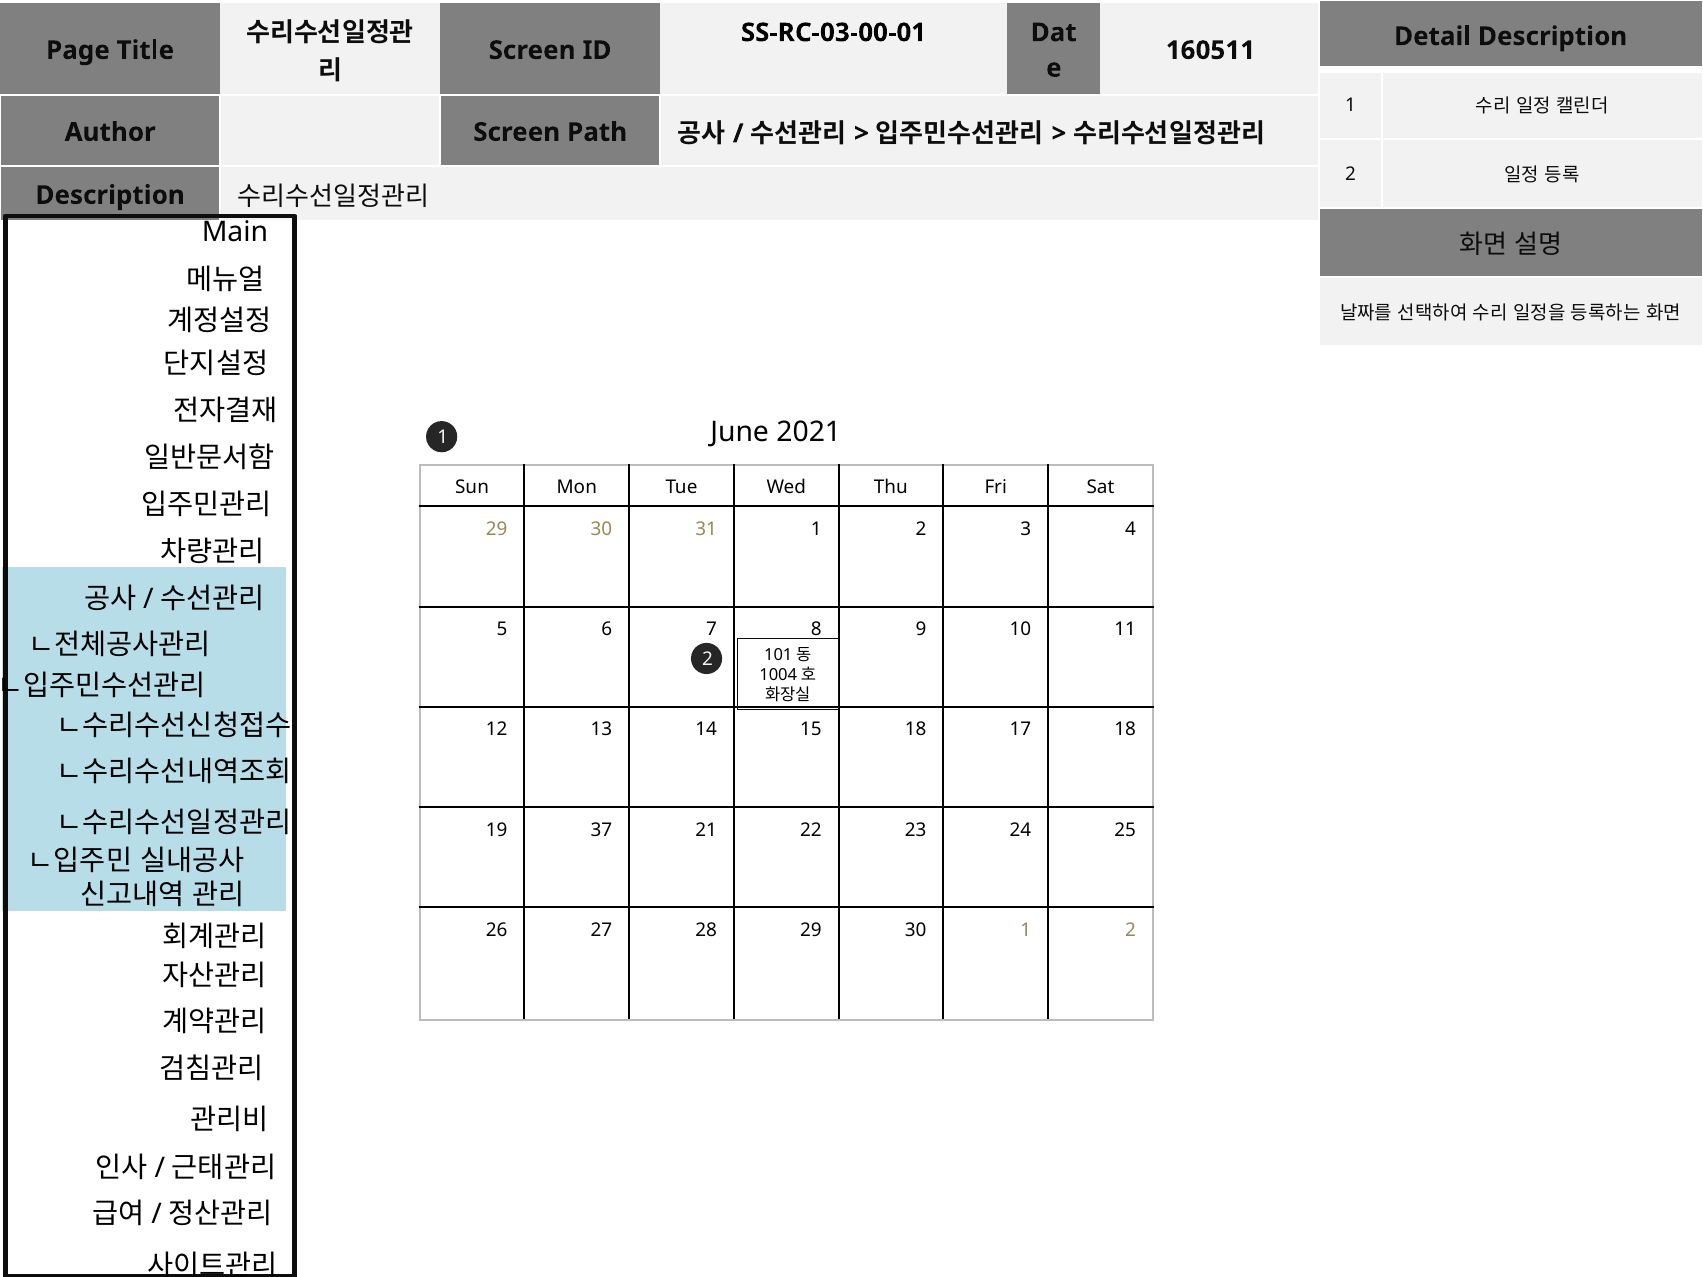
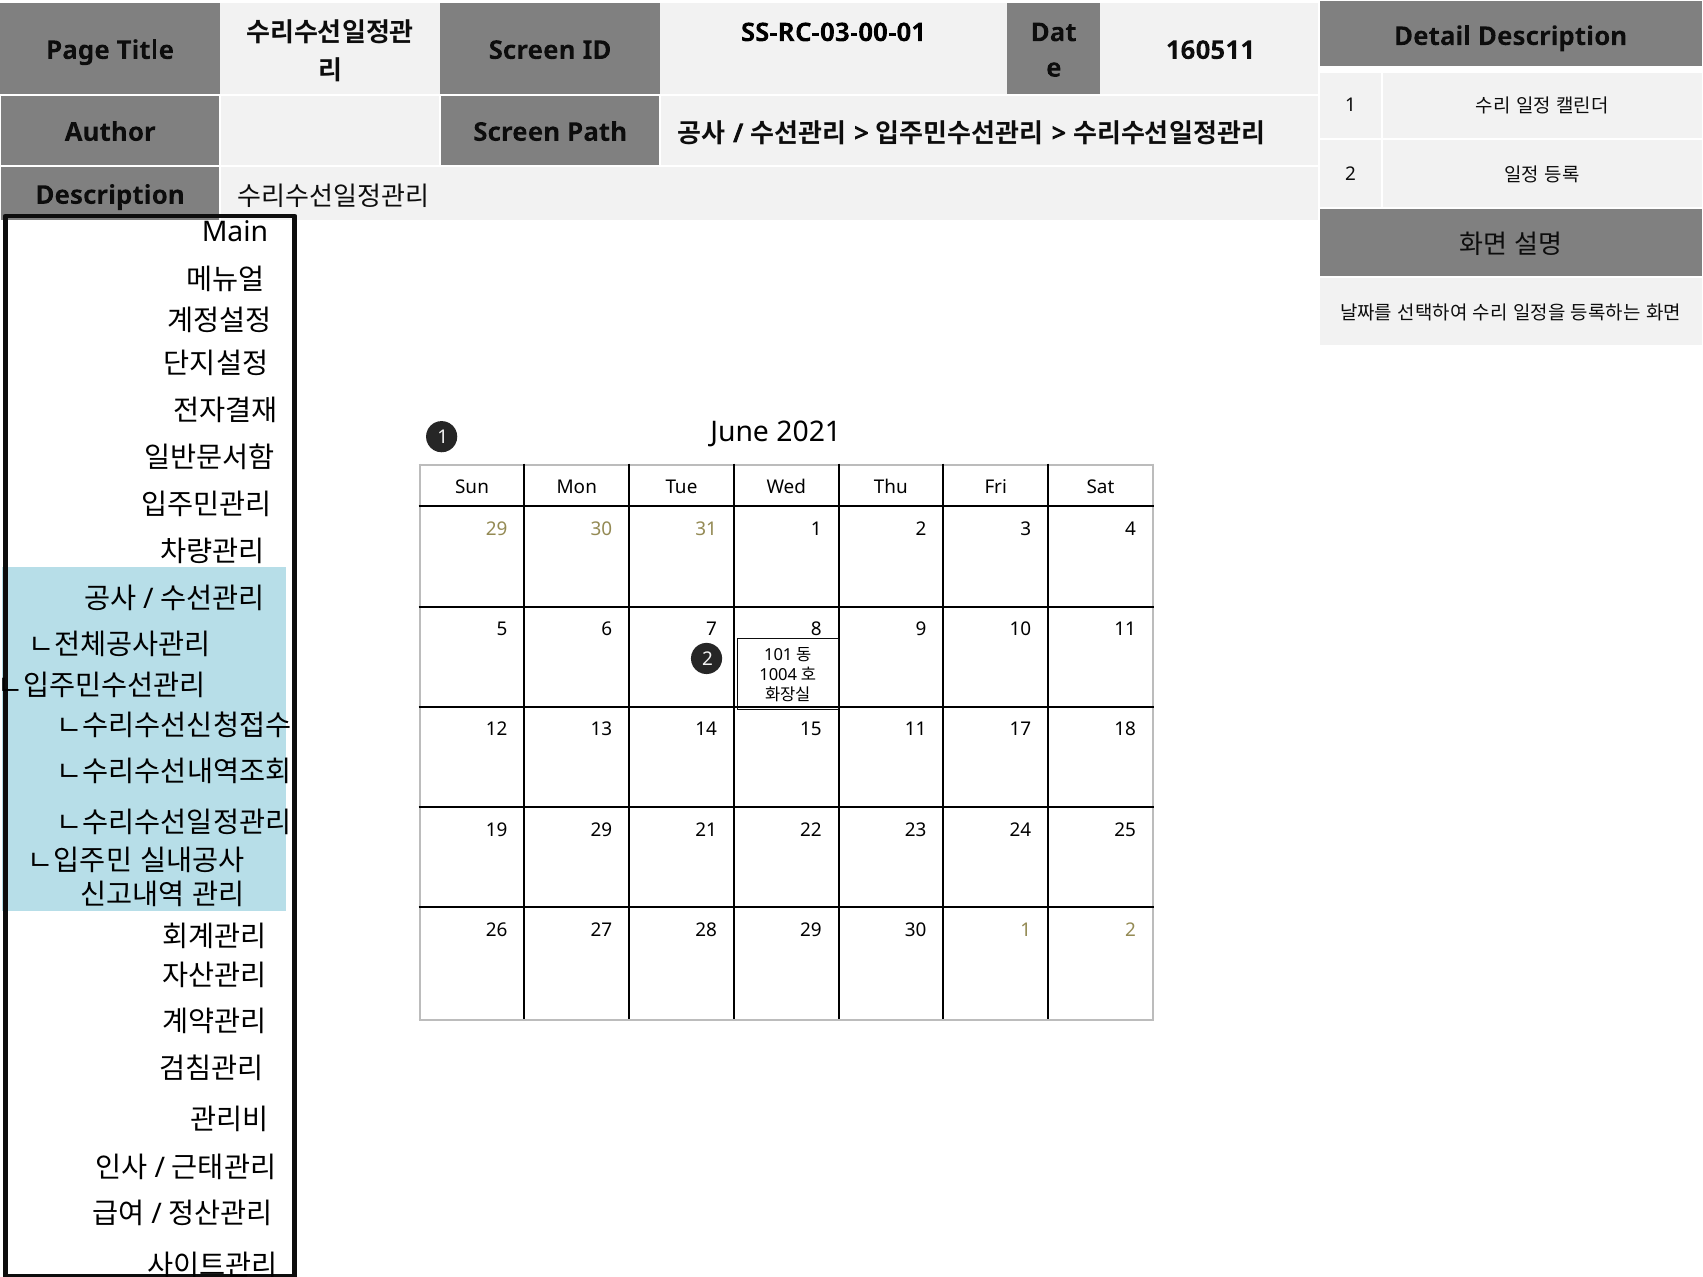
15 18: 18 -> 11
19 37: 37 -> 29
